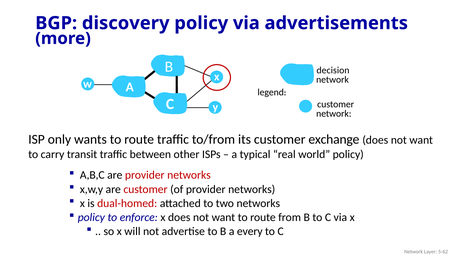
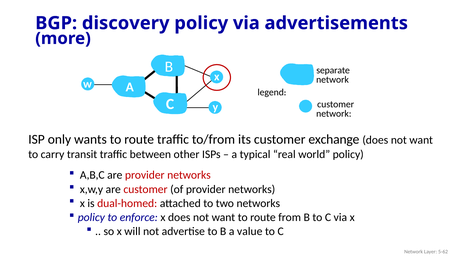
decision: decision -> separate
every: every -> value
